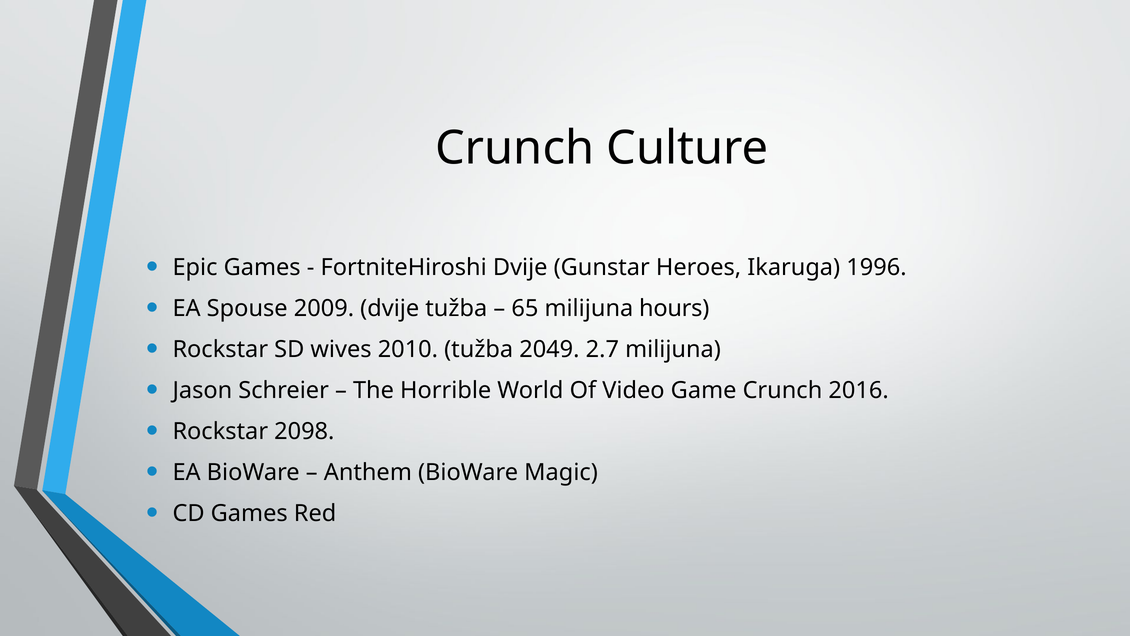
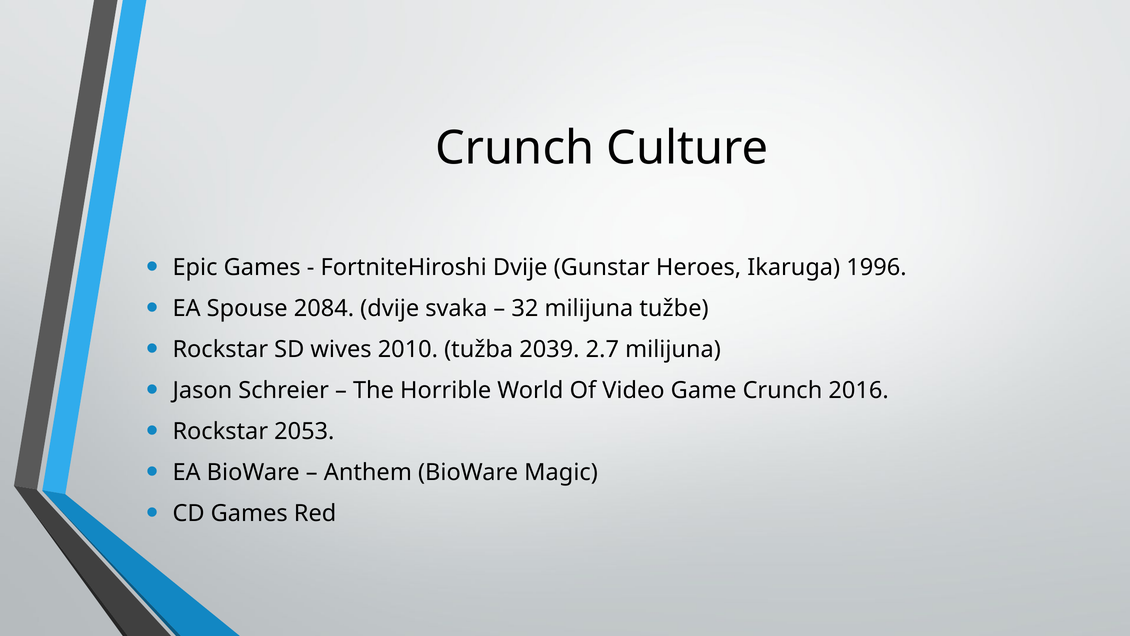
2009: 2009 -> 2084
dvije tužba: tužba -> svaka
65: 65 -> 32
hours: hours -> tužbe
2049: 2049 -> 2039
2098: 2098 -> 2053
